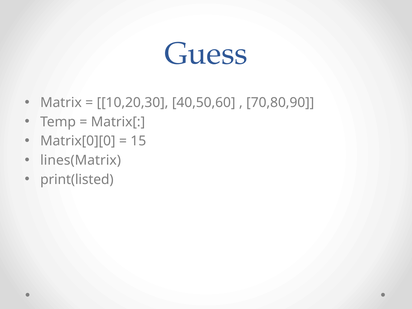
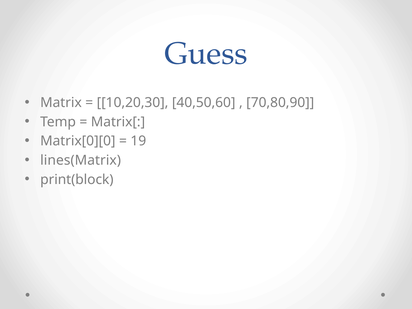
15: 15 -> 19
print(listed: print(listed -> print(block
